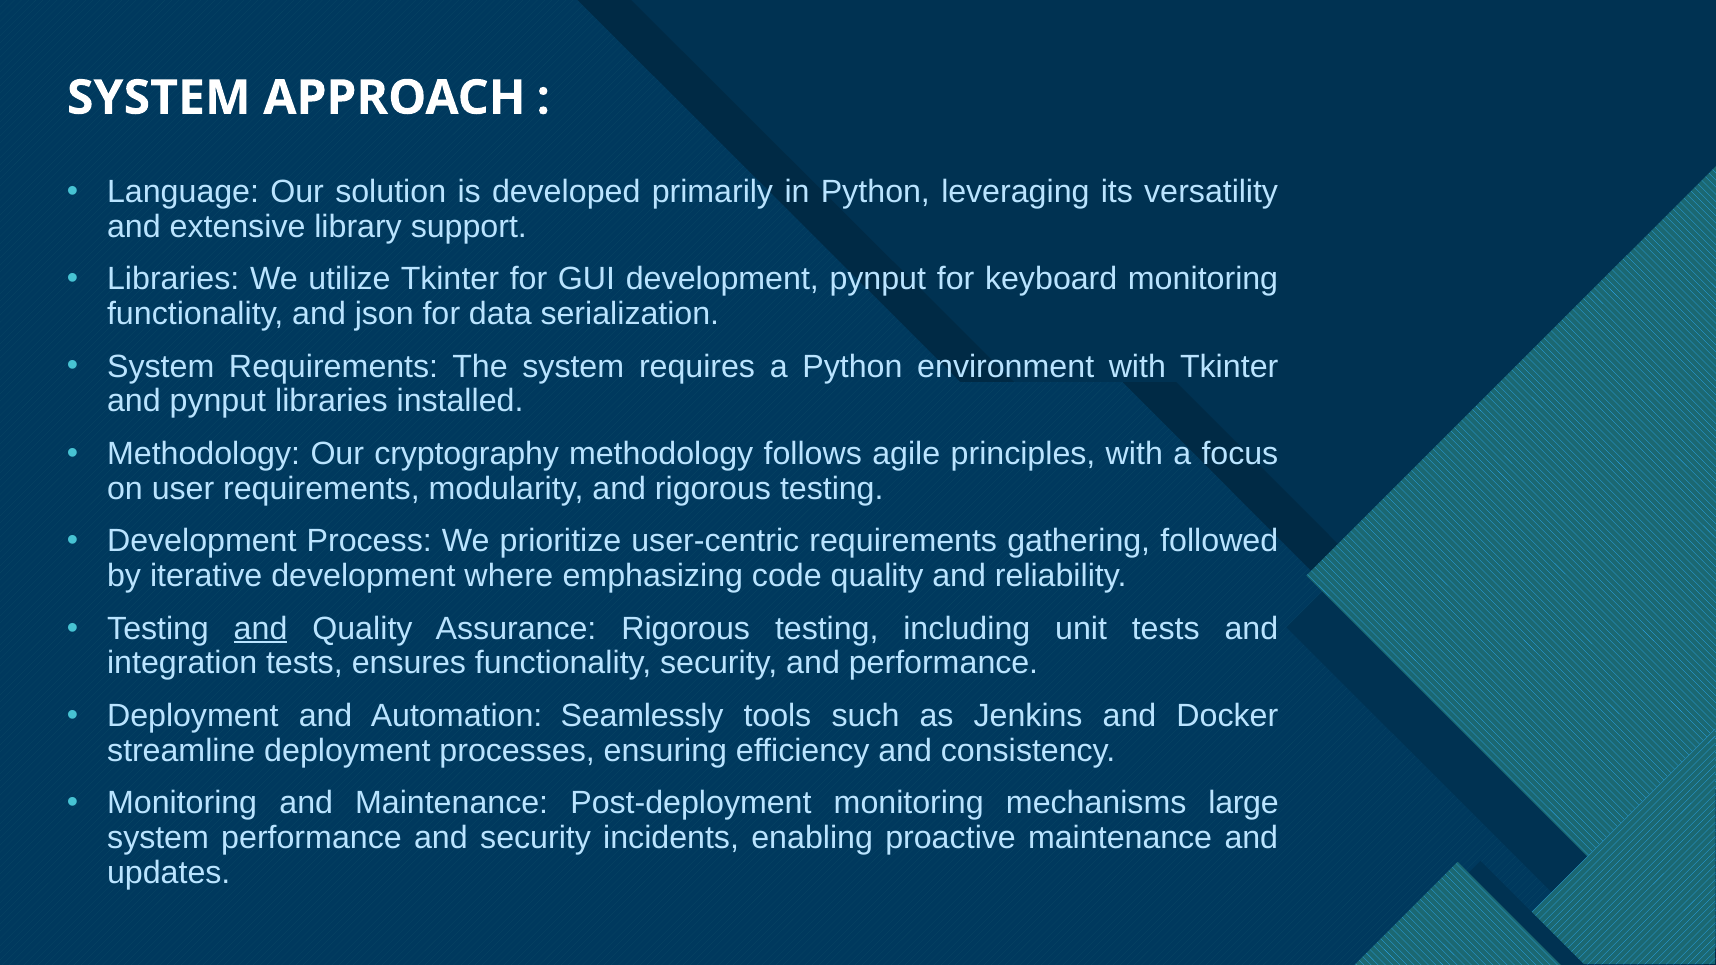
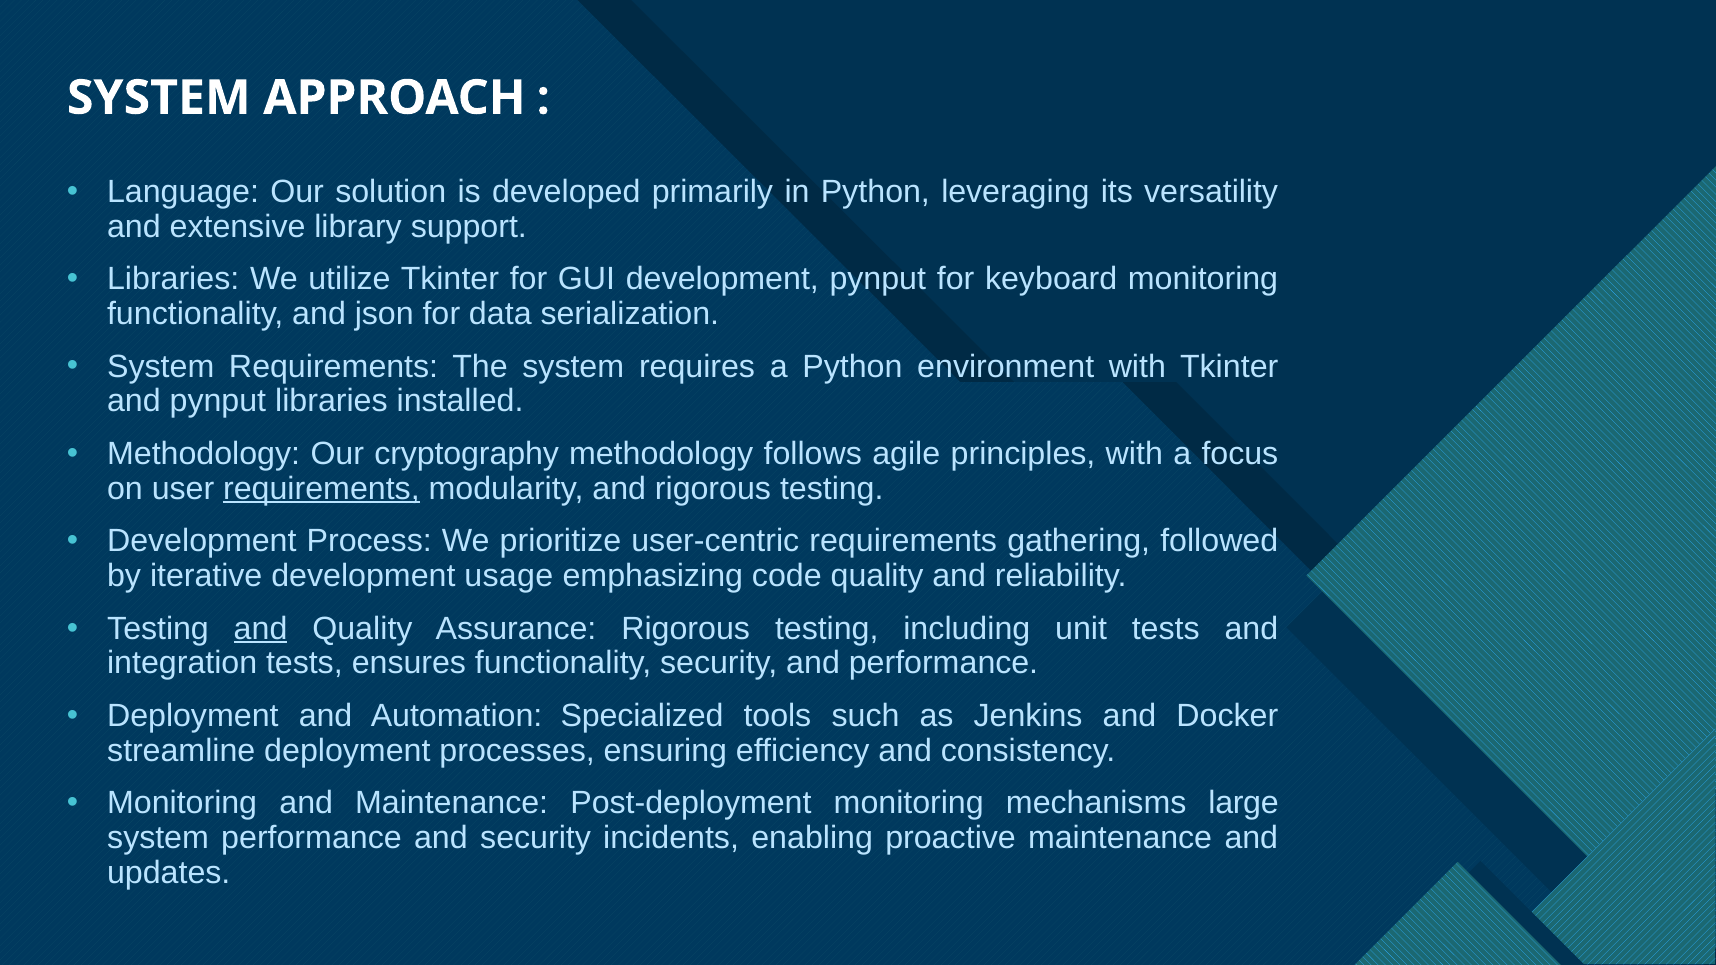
requirements at (321, 489) underline: none -> present
where: where -> usage
Seamlessly: Seamlessly -> Specialized
